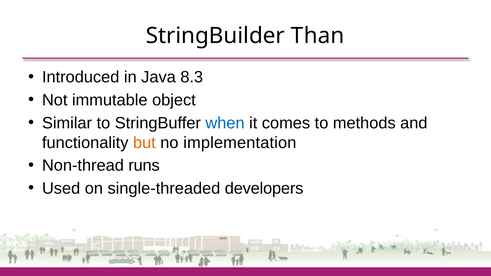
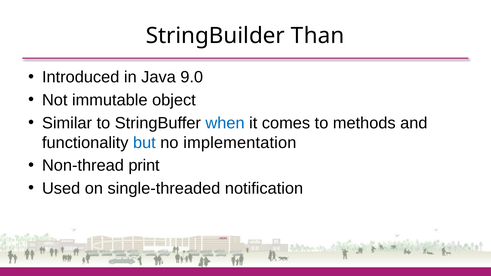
8.3: 8.3 -> 9.0
but colour: orange -> blue
runs: runs -> print
developers: developers -> notification
